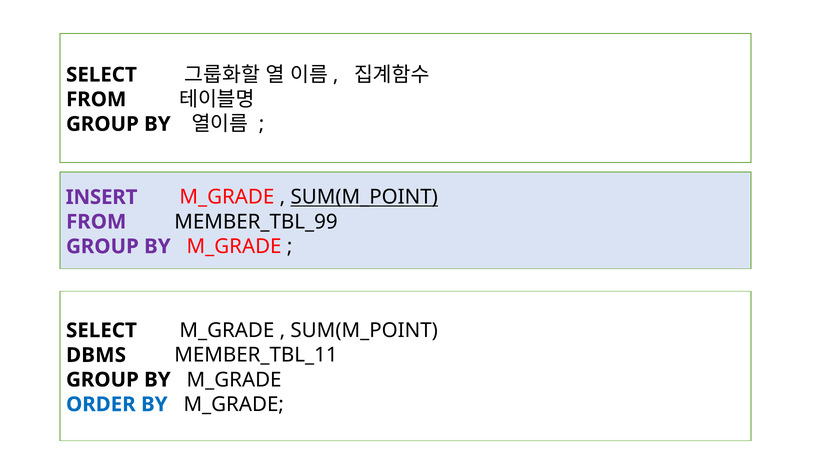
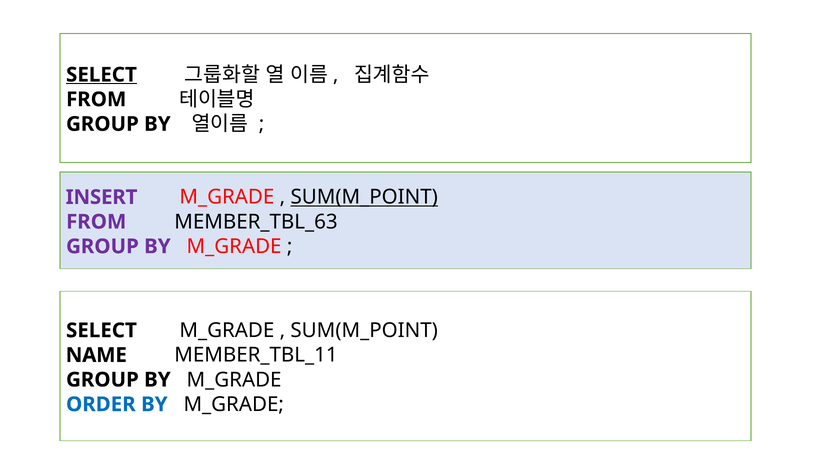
SELECT at (101, 75) underline: none -> present
MEMBER_TBL_99: MEMBER_TBL_99 -> MEMBER_TBL_63
DBMS: DBMS -> NAME
